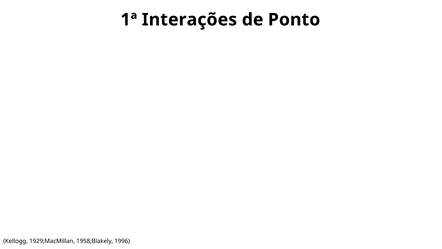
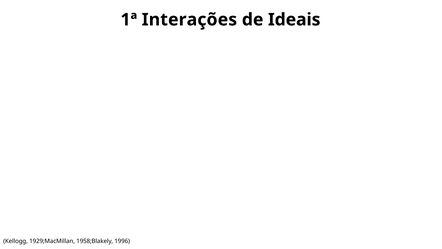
Ponto: Ponto -> Ideais
